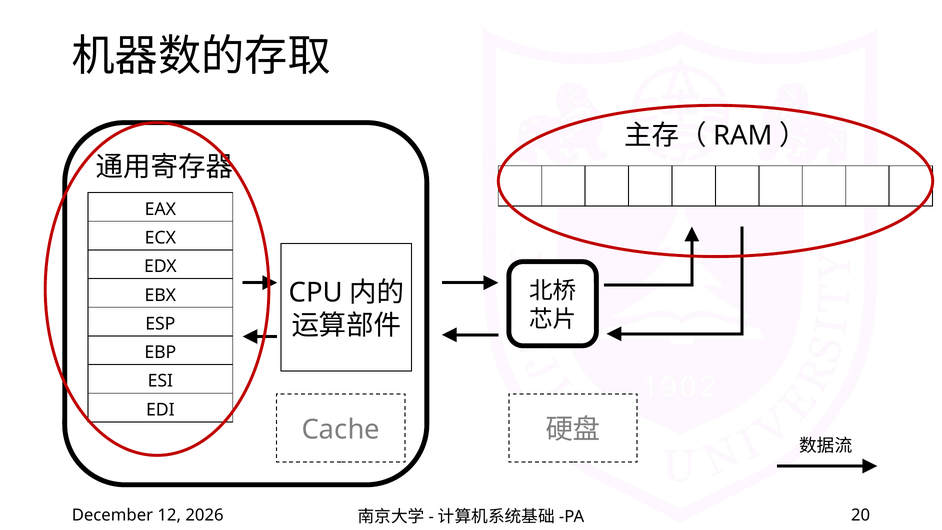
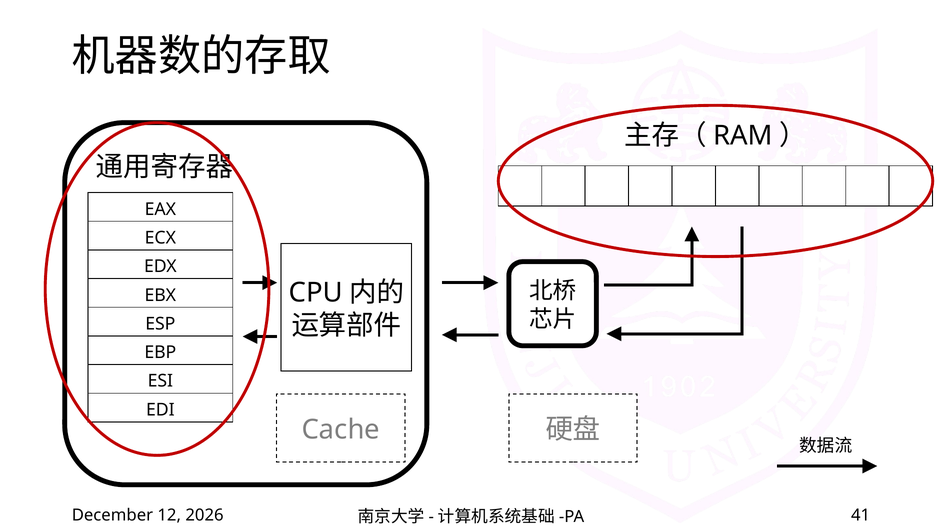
20: 20 -> 41
